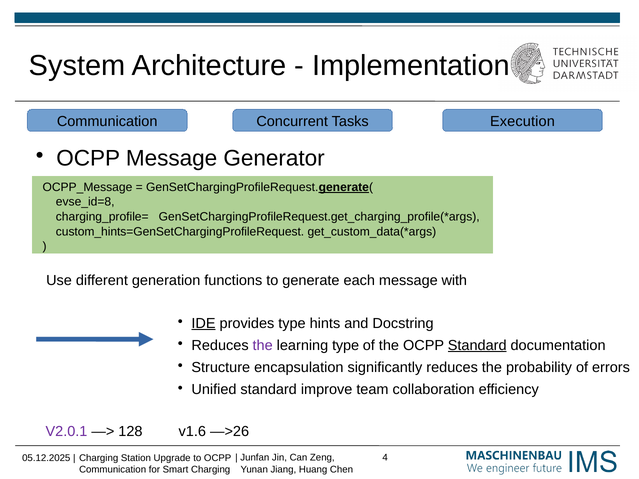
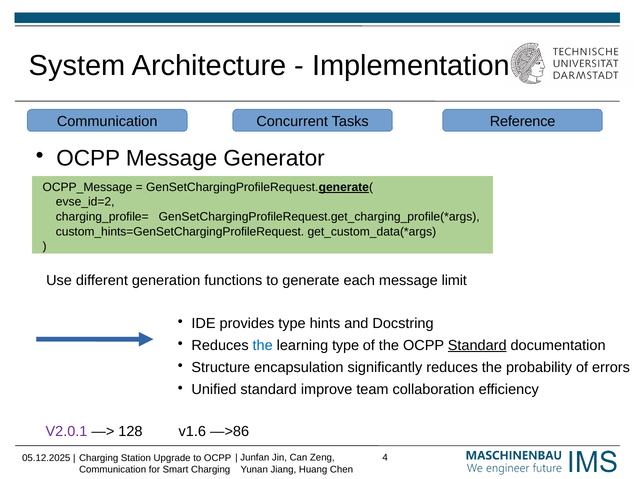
Execution: Execution -> Reference
evse_id=8: evse_id=8 -> evse_id=2
with: with -> limit
IDE underline: present -> none
the at (263, 345) colour: purple -> blue
—>26: —>26 -> —>86
